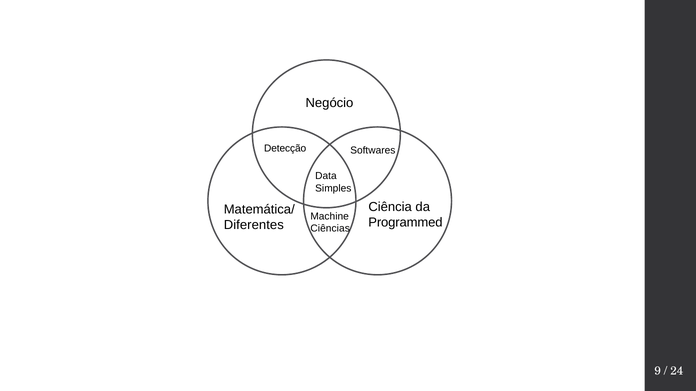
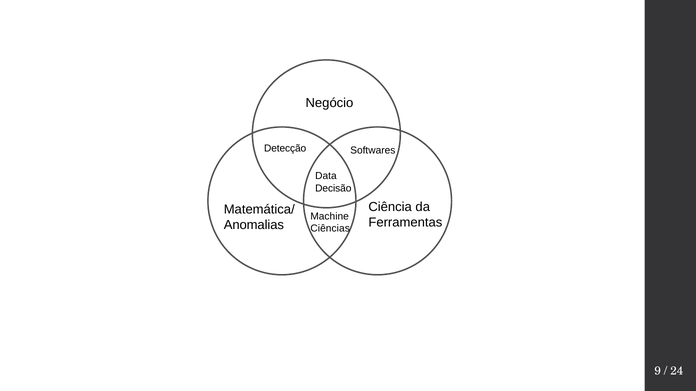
Simples: Simples -> Decisão
Programmed: Programmed -> Ferramentas
Diferentes: Diferentes -> Anomalias
